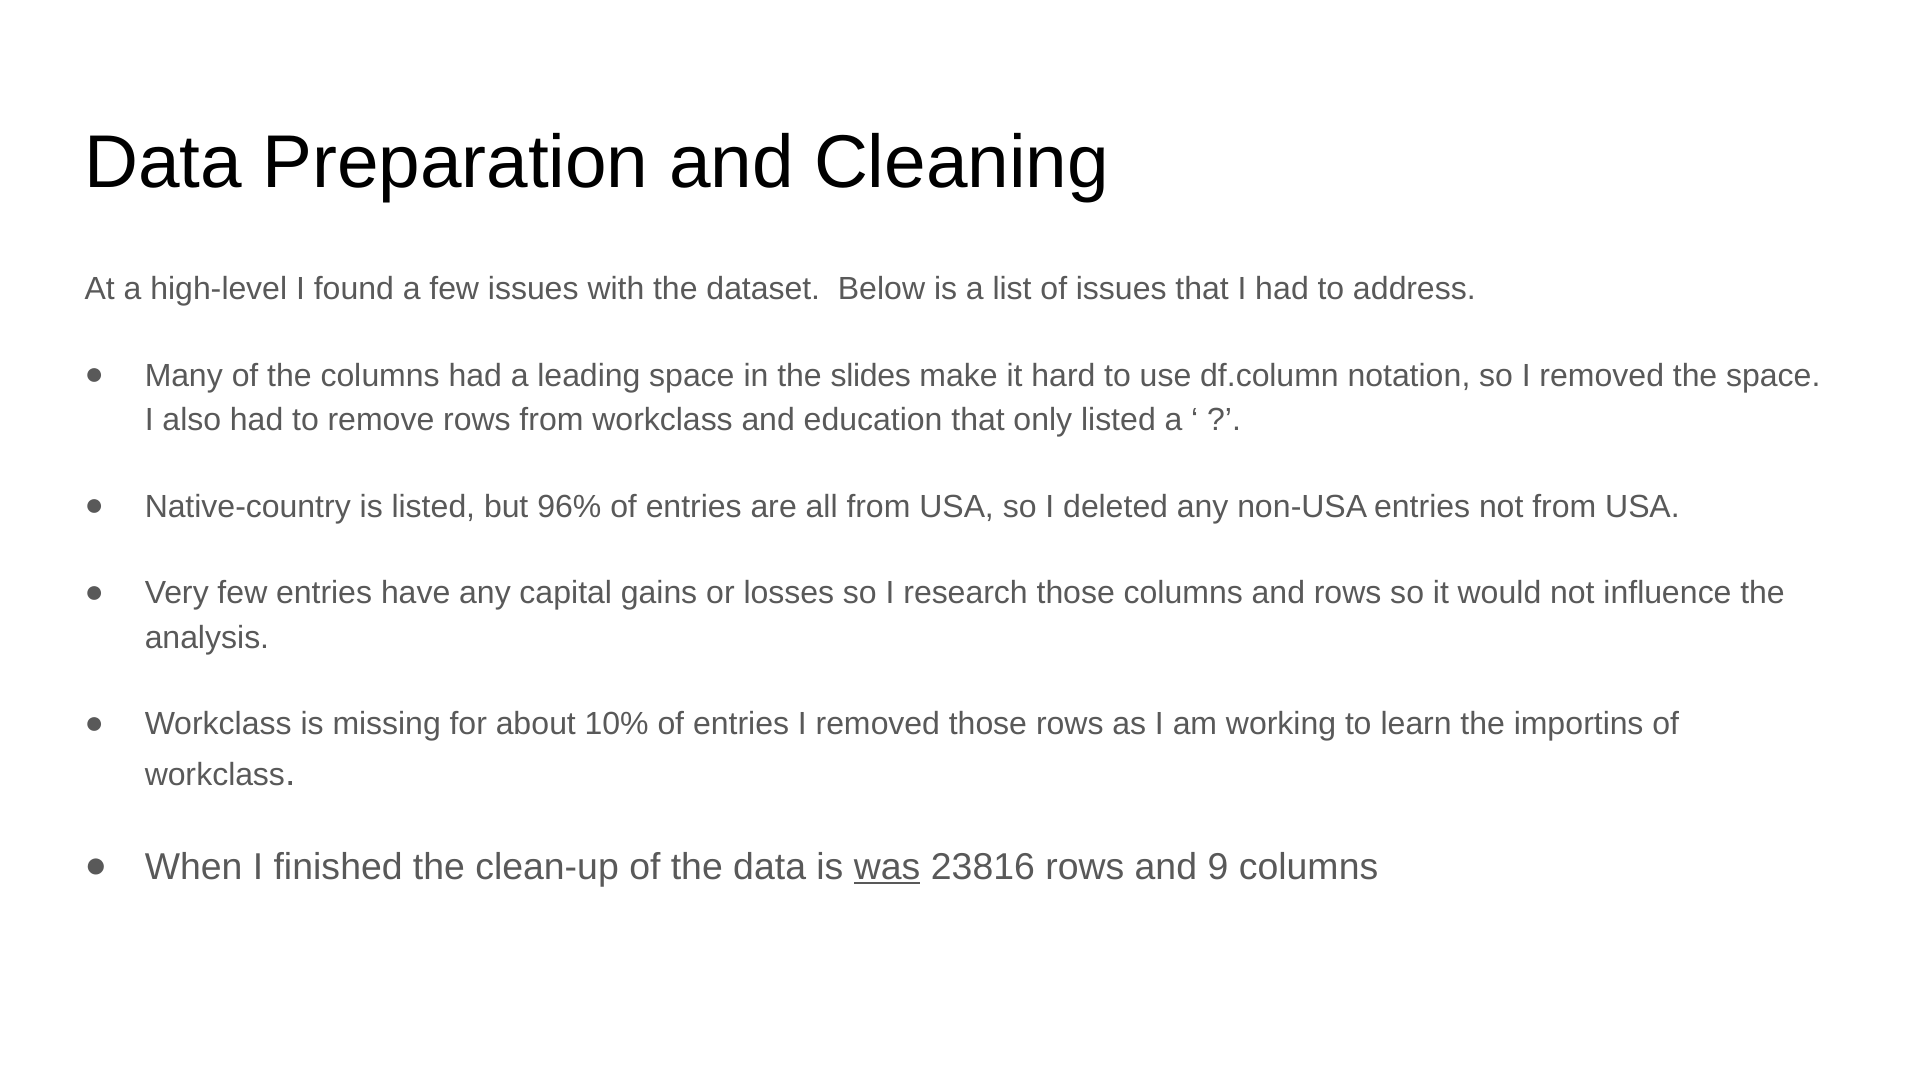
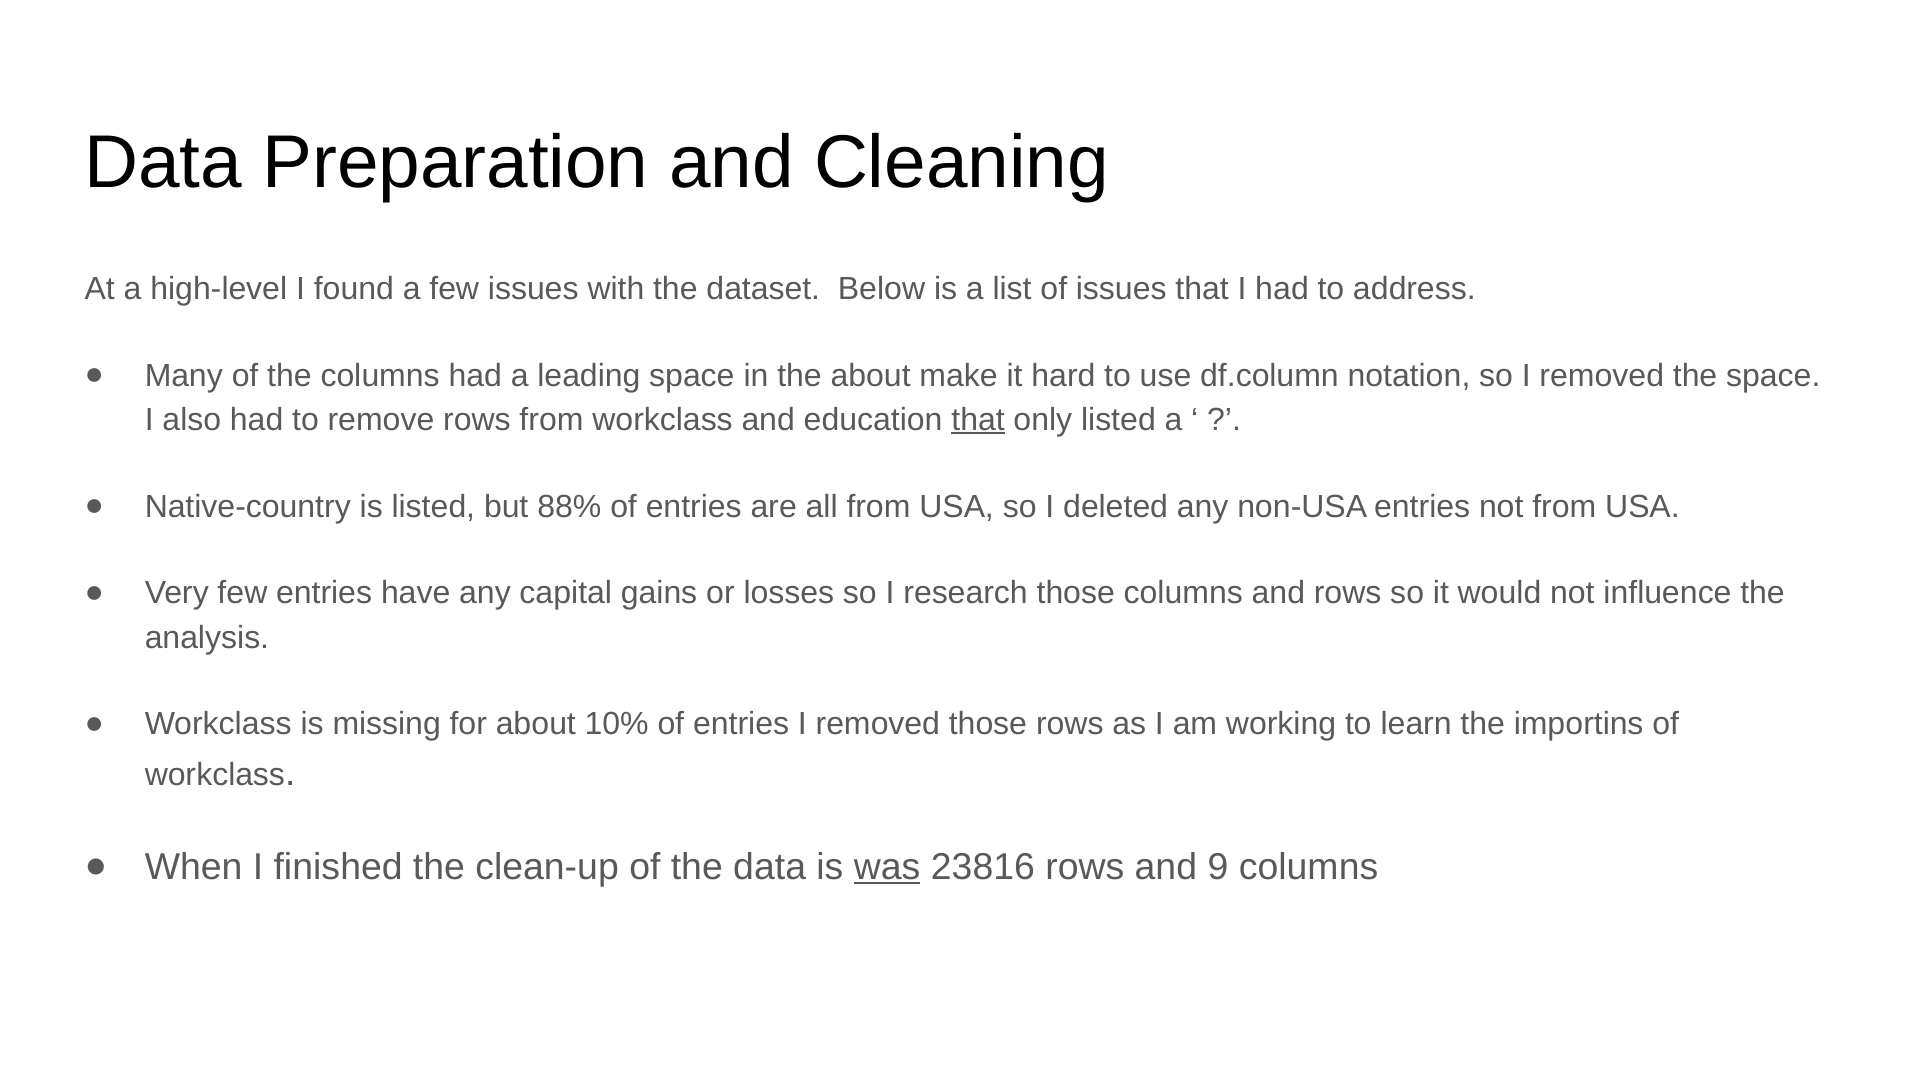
the slides: slides -> about
that at (978, 420) underline: none -> present
96%: 96% -> 88%
